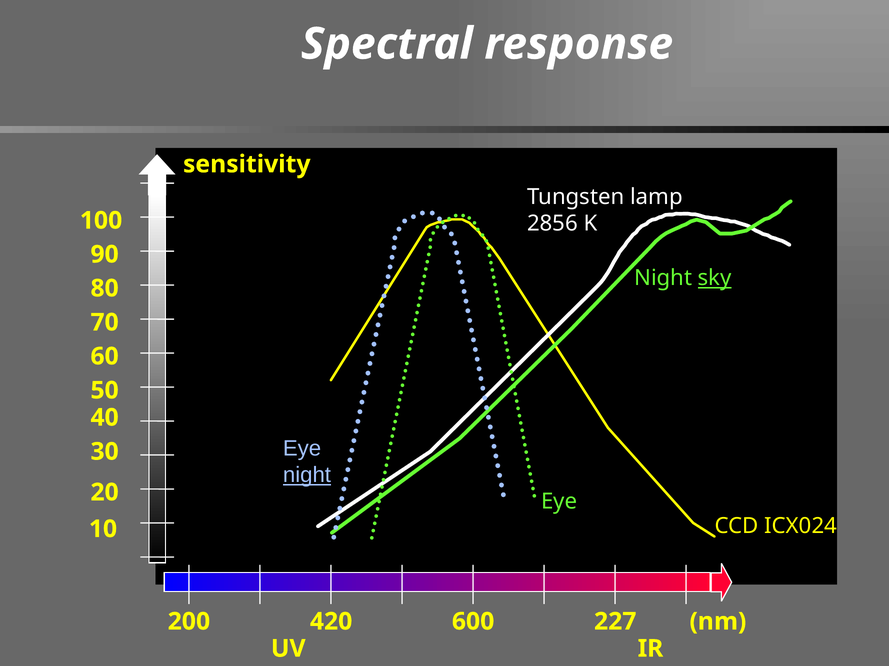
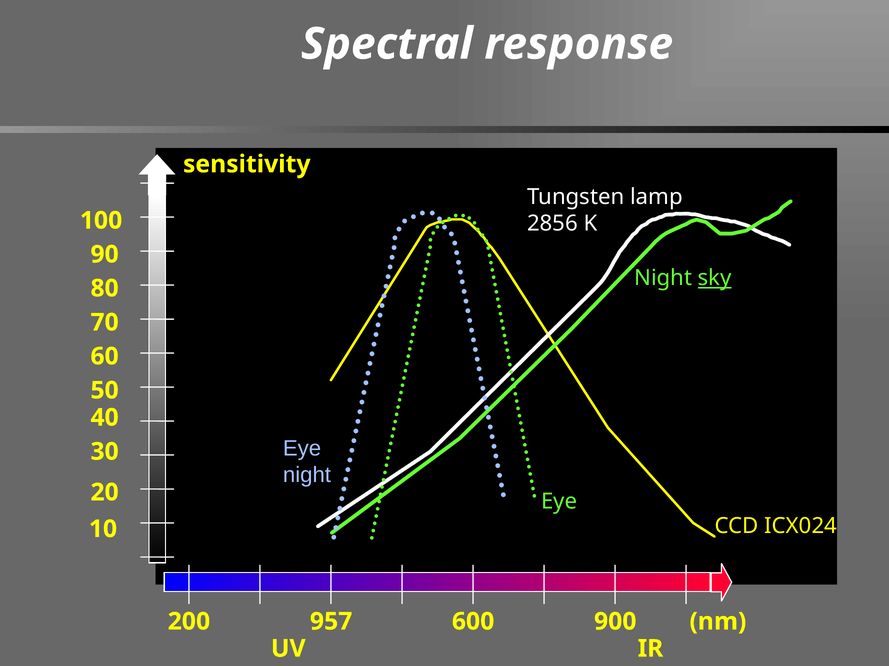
night at (307, 476) underline: present -> none
420: 420 -> 957
227: 227 -> 900
